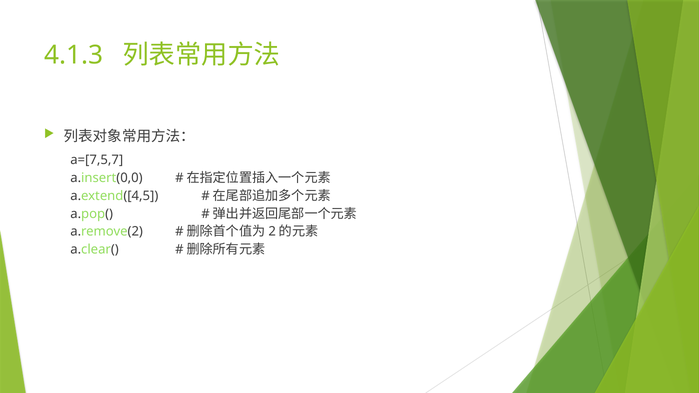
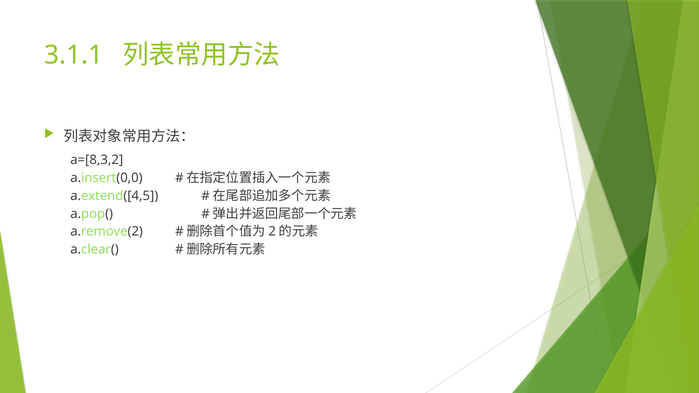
4.1.3: 4.1.3 -> 3.1.1
a=[7,5,7: a=[7,5,7 -> a=[8,3,2
